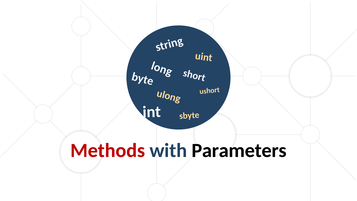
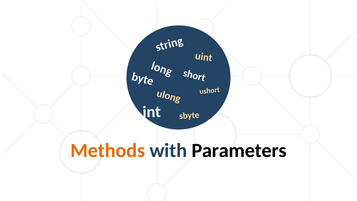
Methods colour: red -> orange
